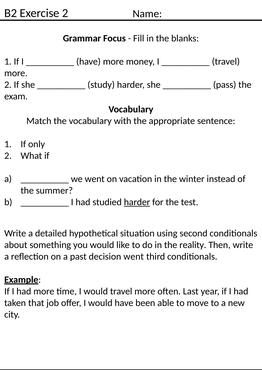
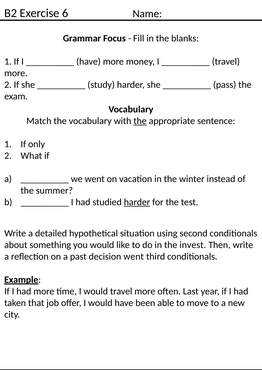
Exercise 2: 2 -> 6
the at (140, 121) underline: none -> present
reality: reality -> invest
